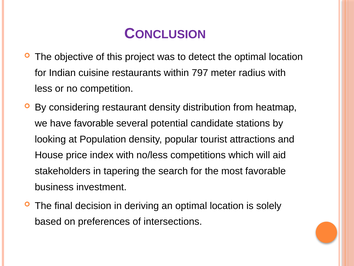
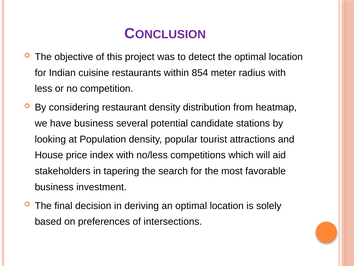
797: 797 -> 854
have favorable: favorable -> business
